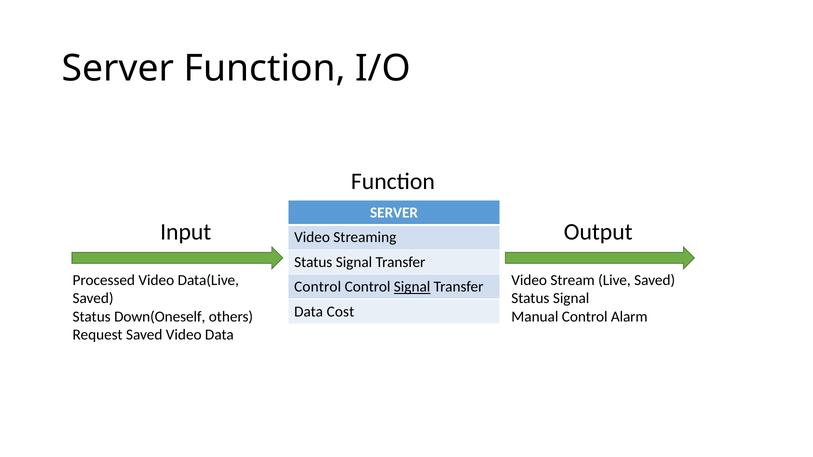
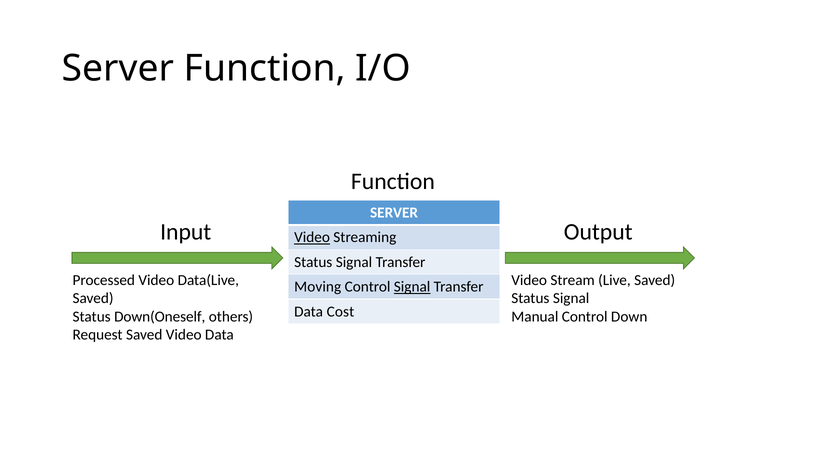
Video at (312, 238) underline: none -> present
Control at (318, 287): Control -> Moving
Alarm: Alarm -> Down
